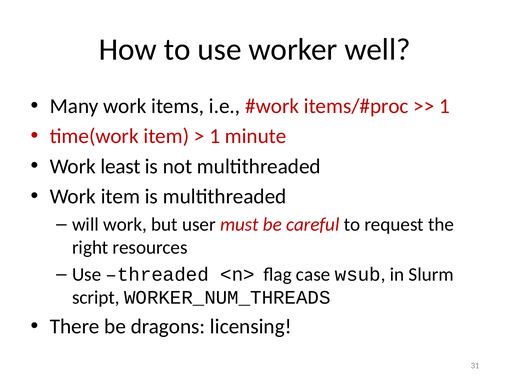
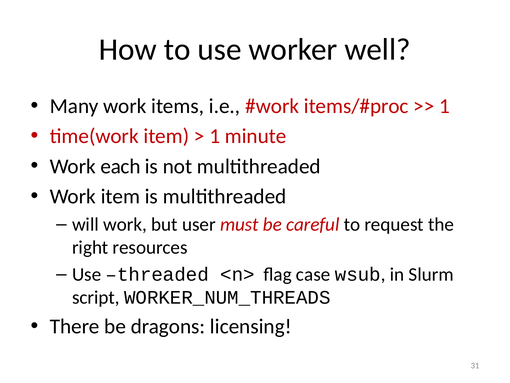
least: least -> each
